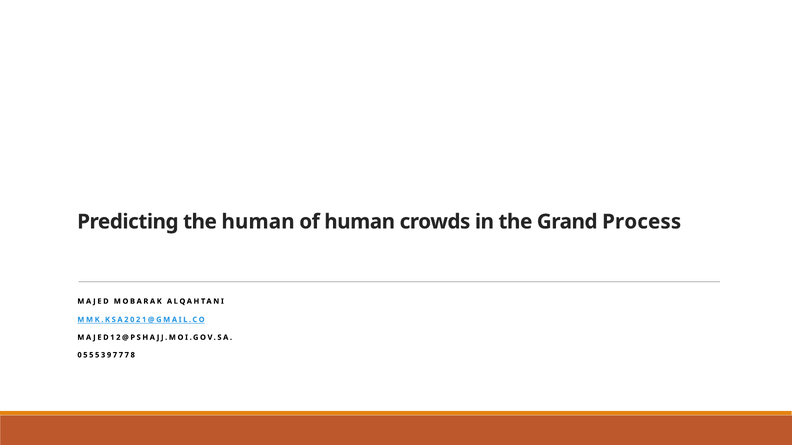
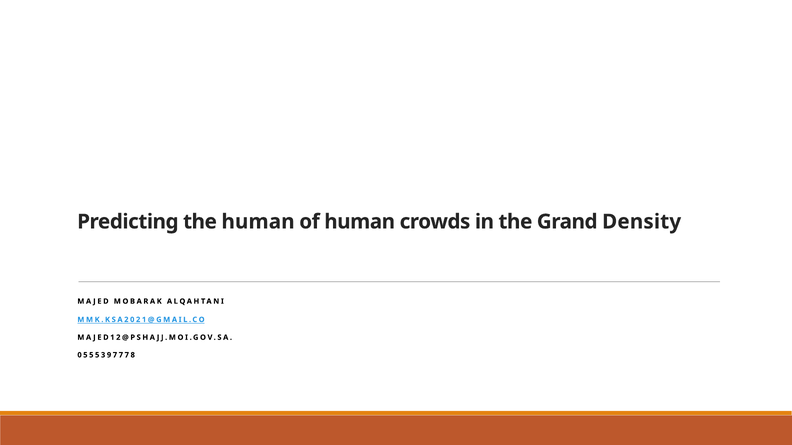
Process: Process -> Density
